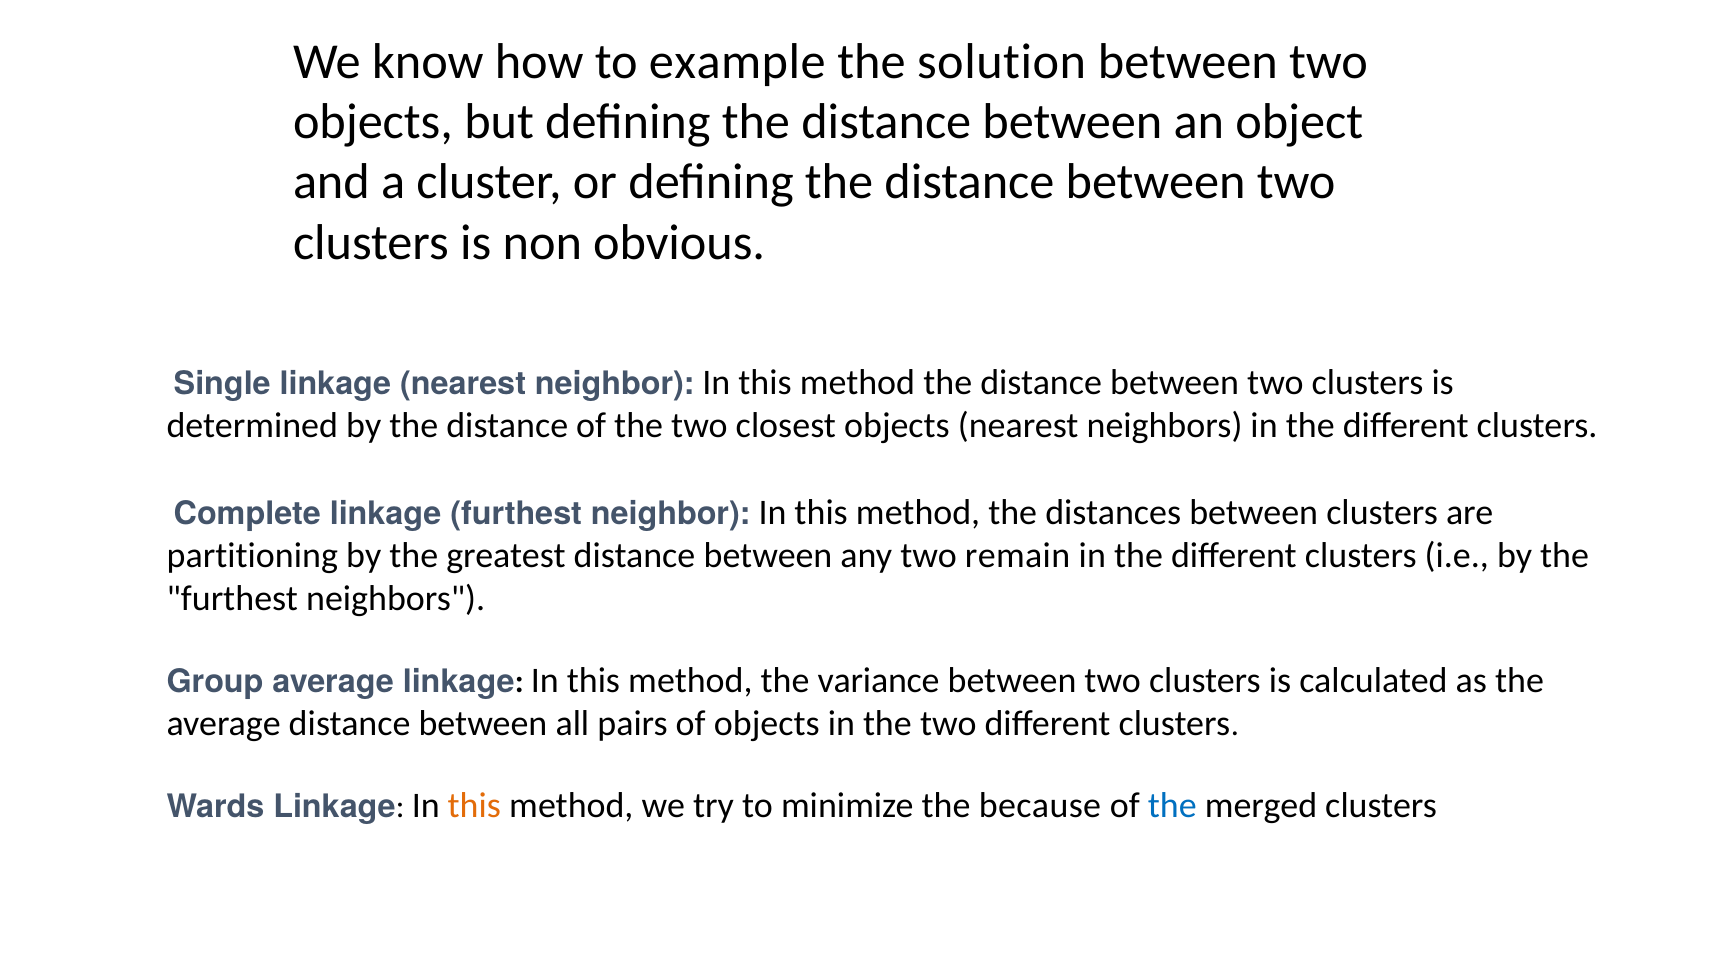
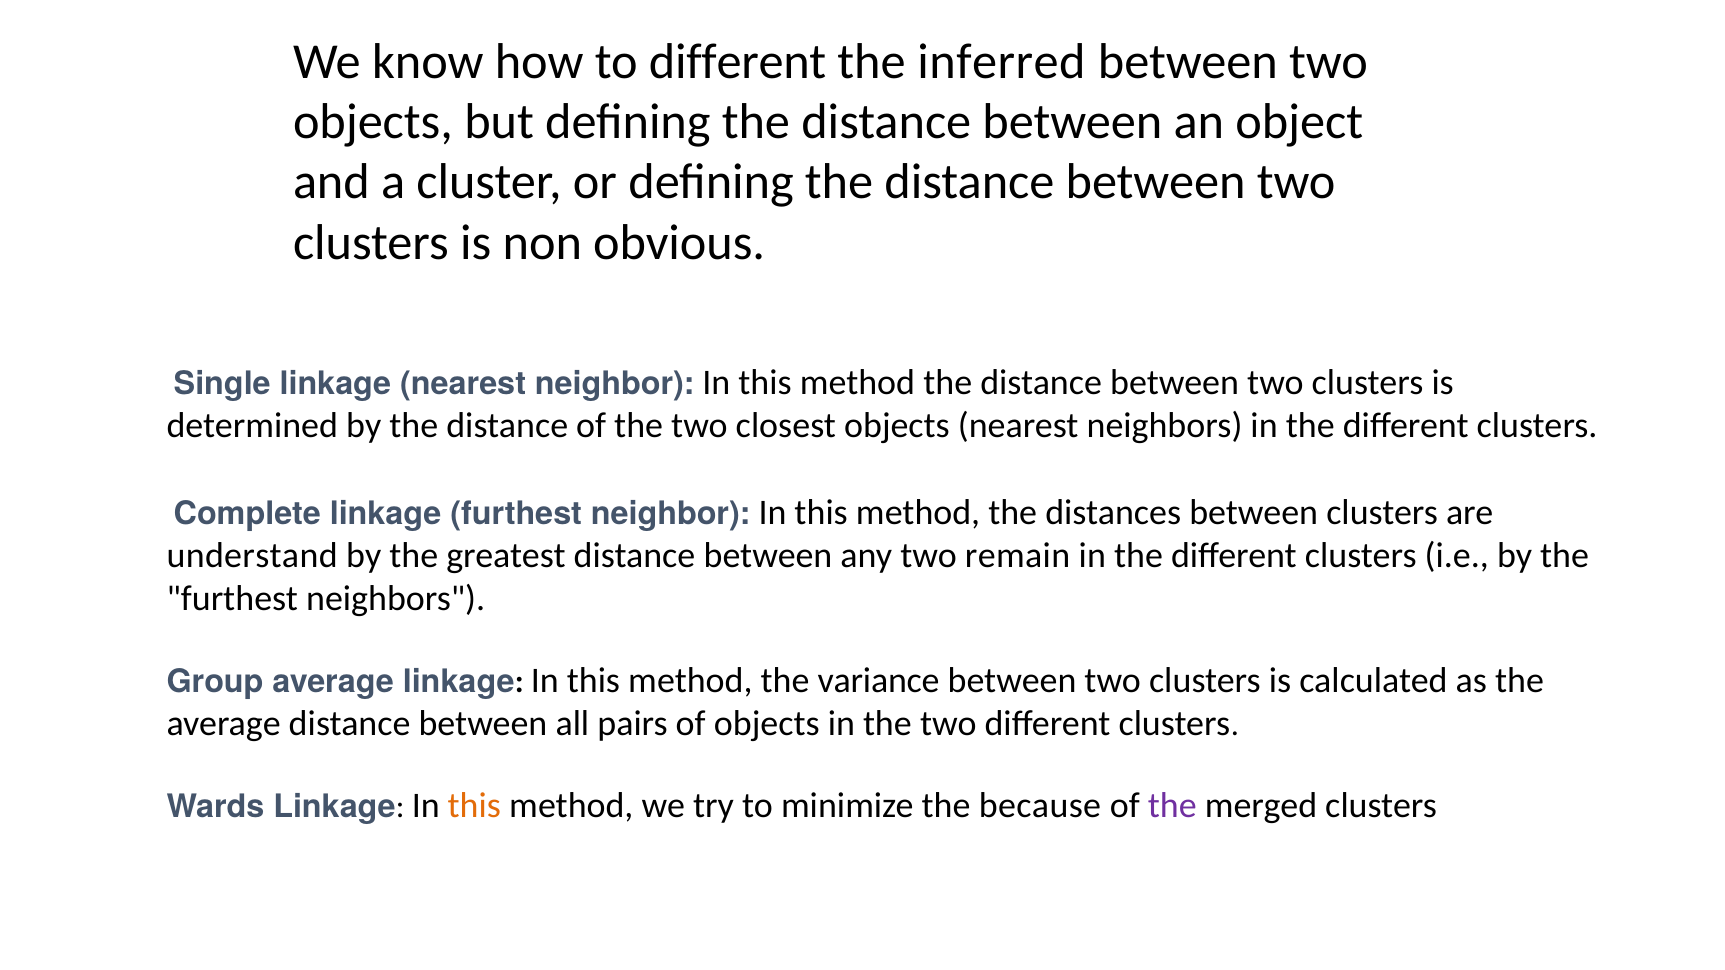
to example: example -> different
solution: solution -> inferred
partitioning: partitioning -> understand
the at (1172, 806) colour: blue -> purple
